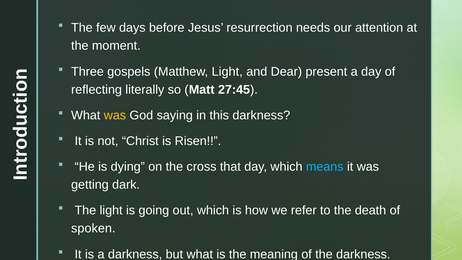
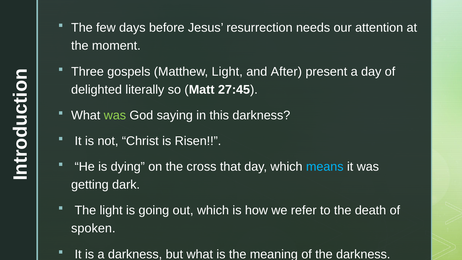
Dear: Dear -> After
reflecting: reflecting -> delighted
was at (115, 115) colour: yellow -> light green
